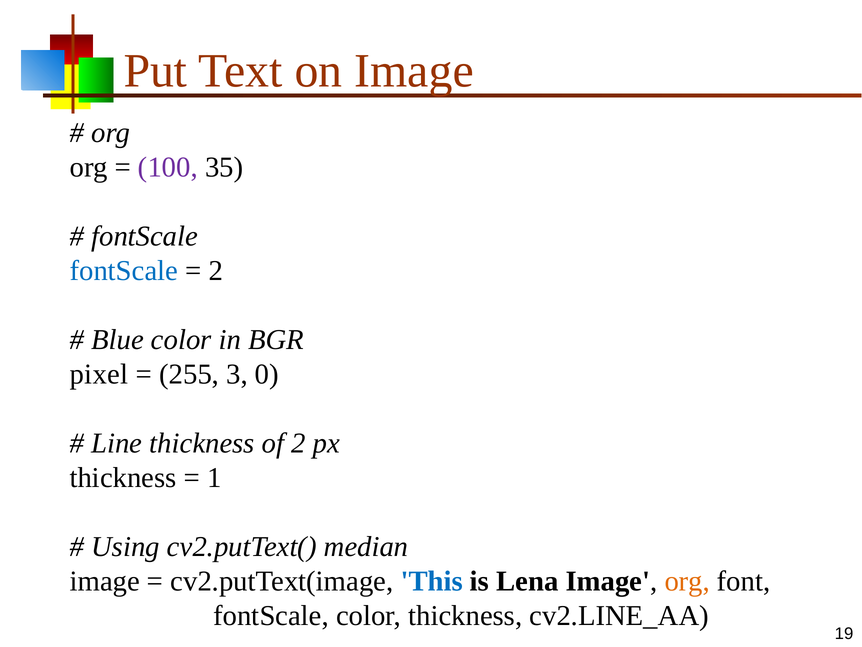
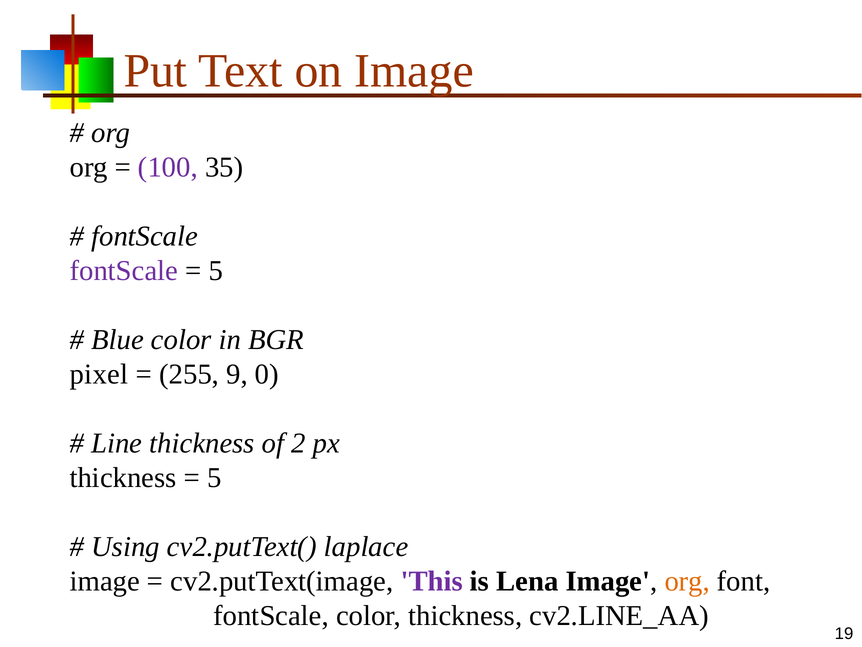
fontScale at (124, 271) colour: blue -> purple
2 at (216, 271): 2 -> 5
3: 3 -> 9
1 at (214, 478): 1 -> 5
median: median -> laplace
This colour: blue -> purple
